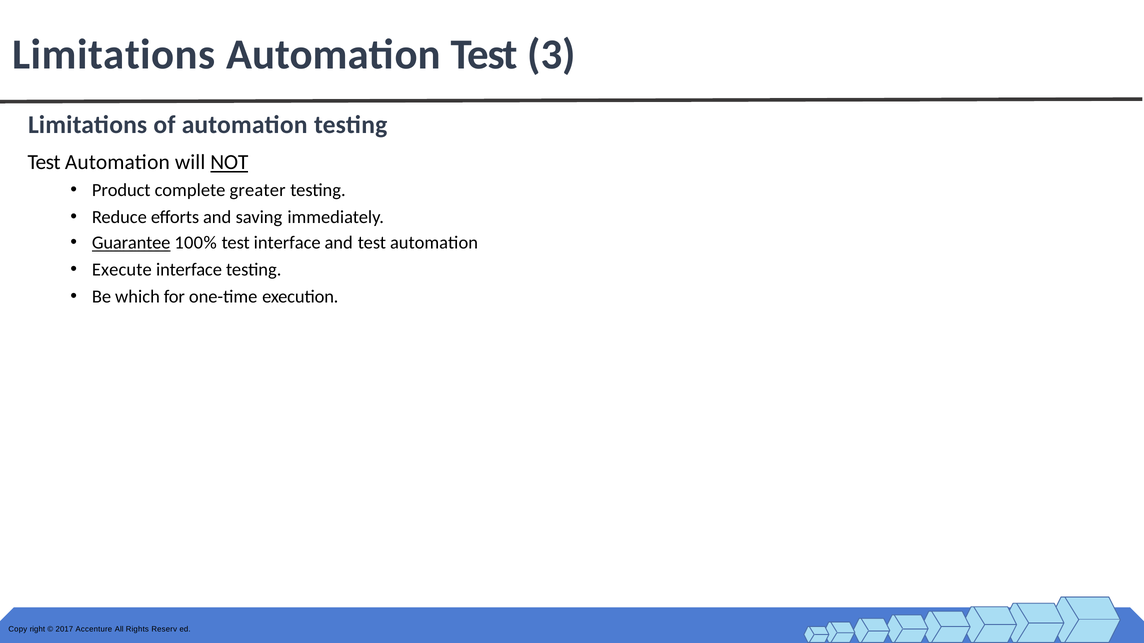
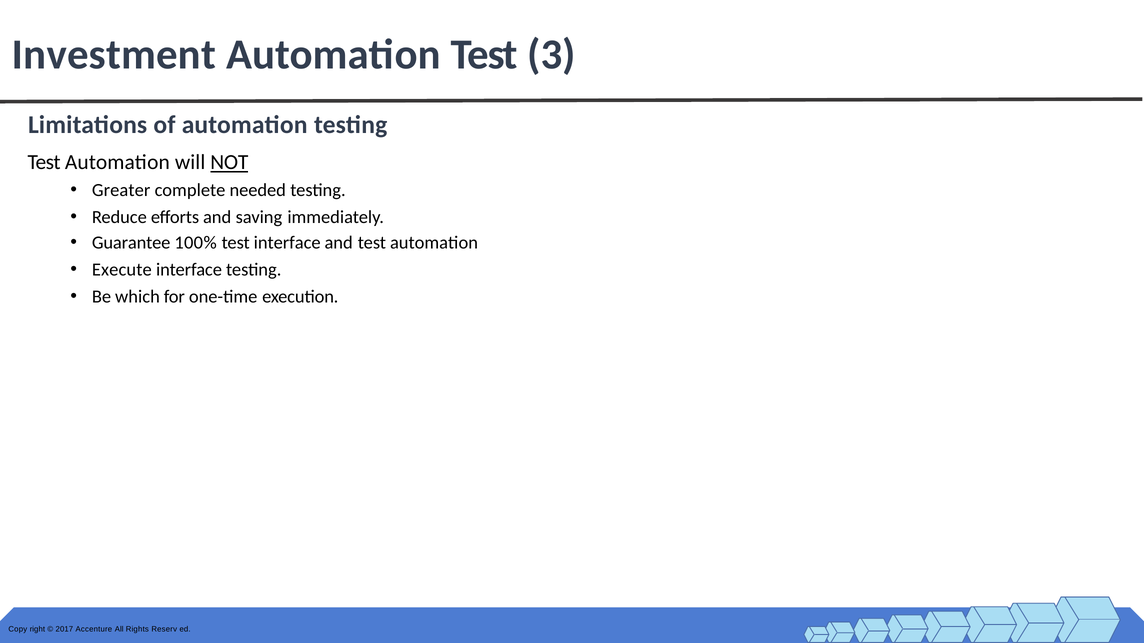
Limitations at (114, 55): Limitations -> Investment
Product: Product -> Greater
greater: greater -> needed
Guarantee underline: present -> none
